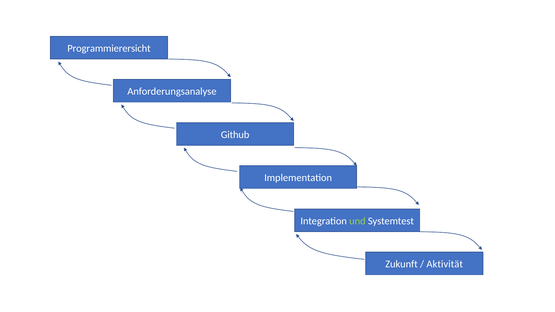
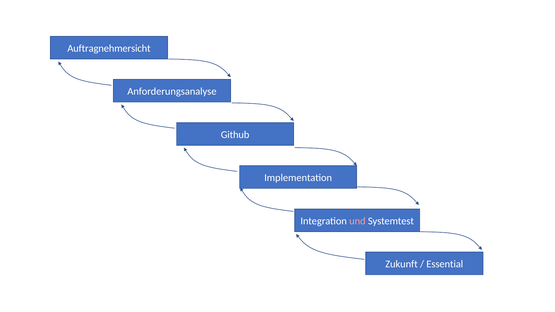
Programmierersicht: Programmierersicht -> Auftragnehmersicht
und colour: light green -> pink
Aktivität: Aktivität -> Essential
